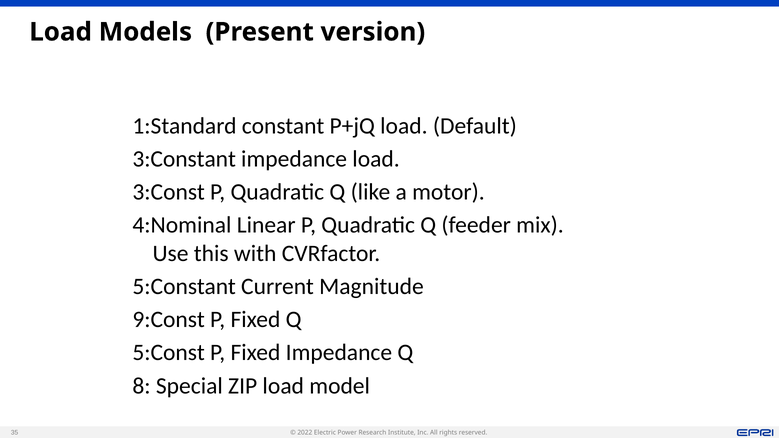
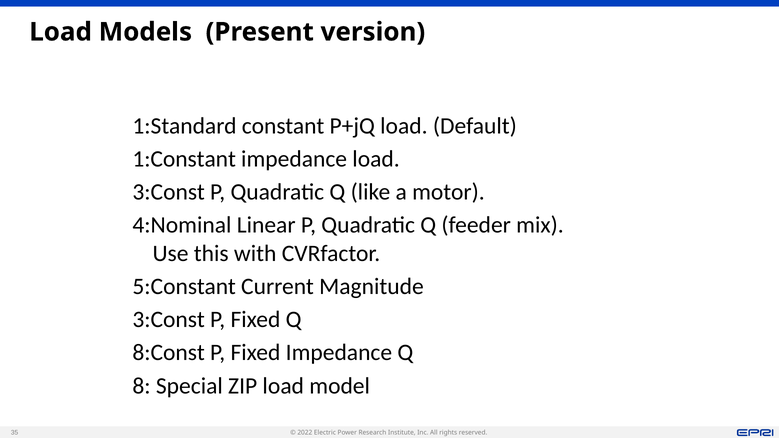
3:Constant: 3:Constant -> 1:Constant
9:Const at (169, 320): 9:Const -> 3:Const
5:Const: 5:Const -> 8:Const
